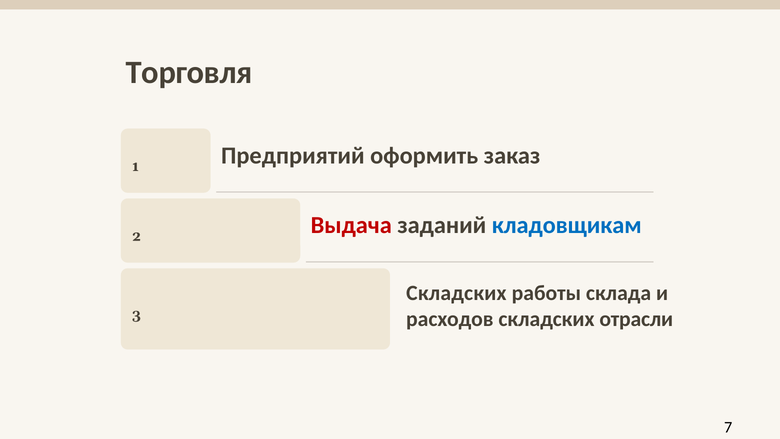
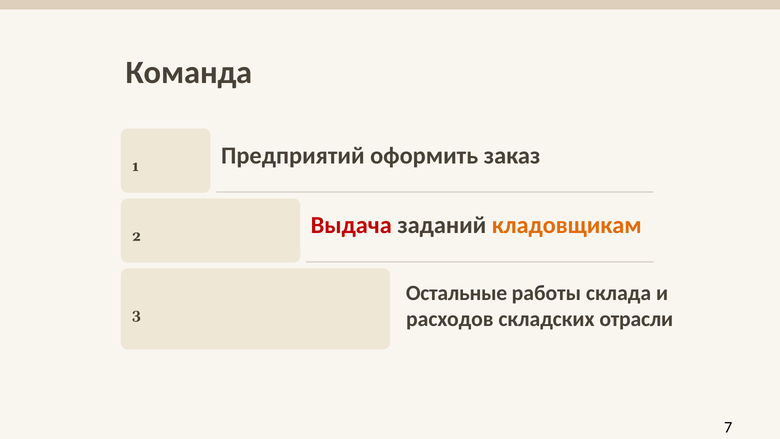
Торговля: Торговля -> Команда
кладовщикам colour: blue -> orange
Складских at (456, 293): Складских -> Остальные
